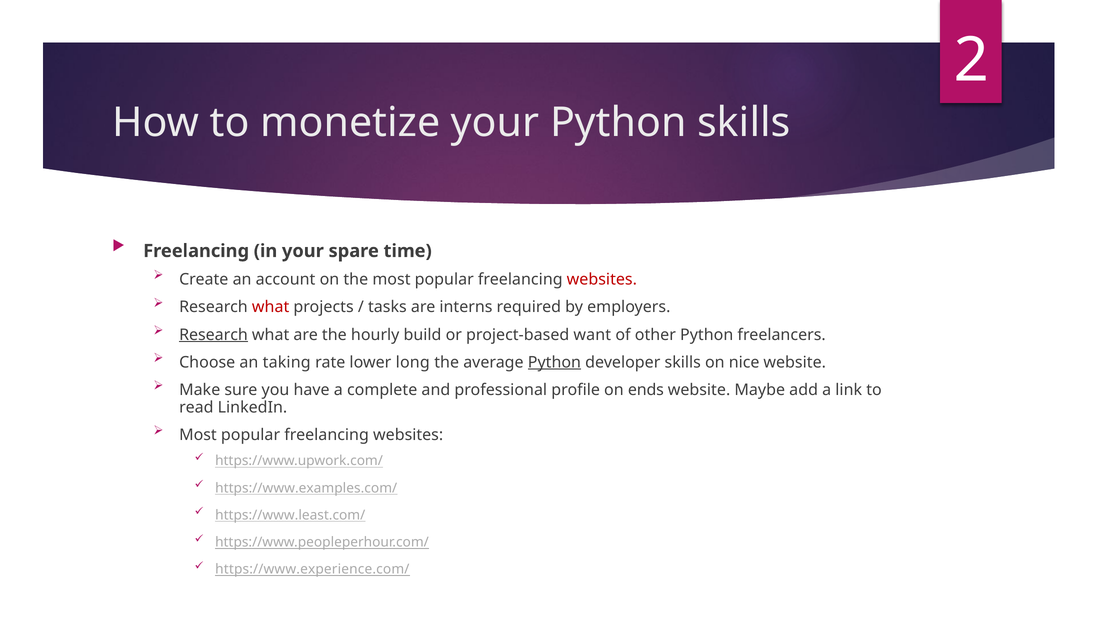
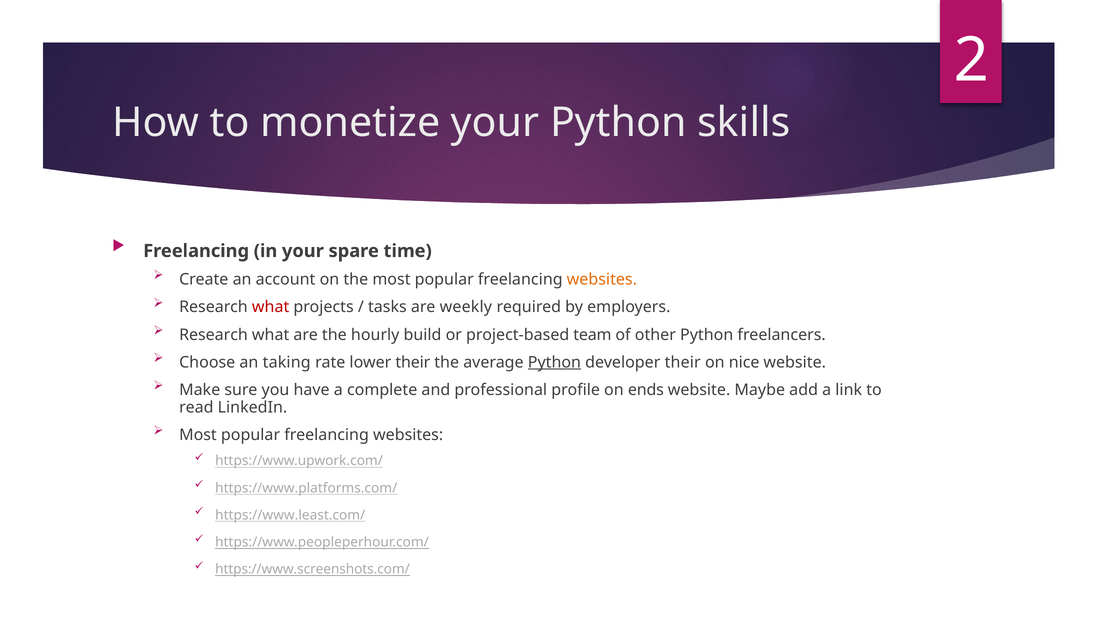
websites at (602, 279) colour: red -> orange
interns: interns -> weekly
Research at (213, 335) underline: present -> none
want: want -> team
lower long: long -> their
developer skills: skills -> their
https://www.examples.com/: https://www.examples.com/ -> https://www.platforms.com/
https://www.experience.com/: https://www.experience.com/ -> https://www.screenshots.com/
